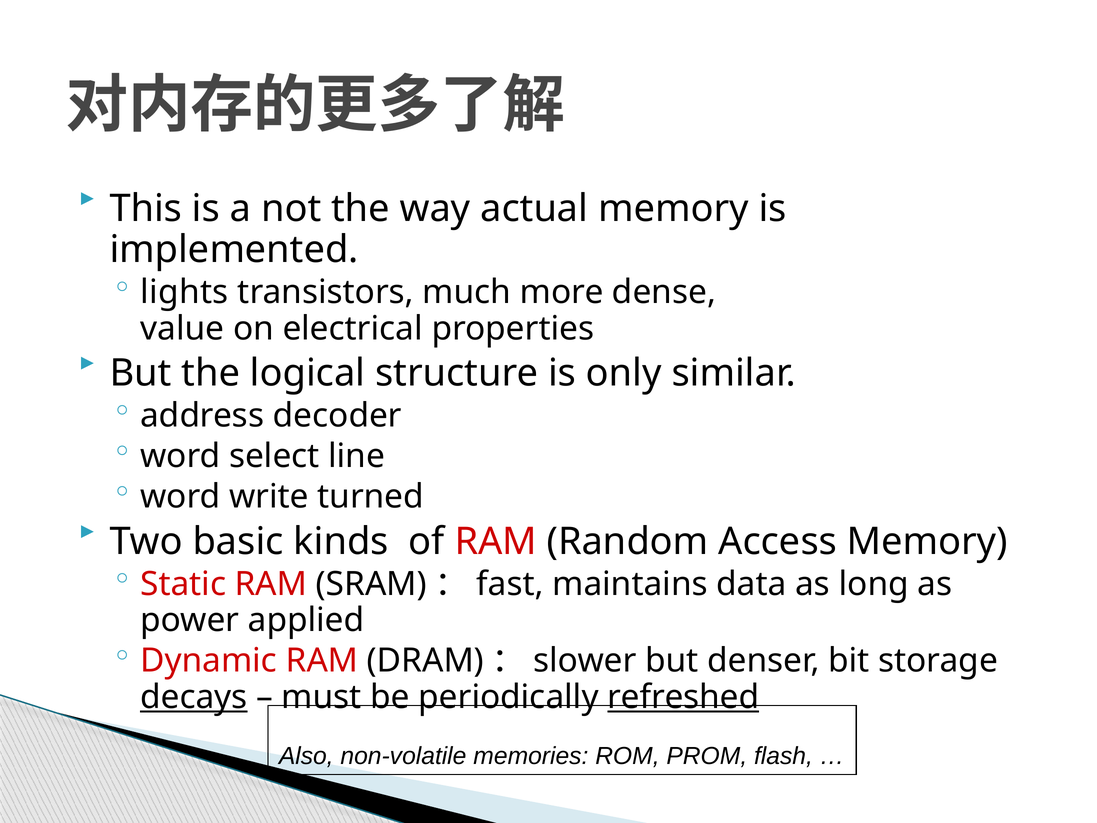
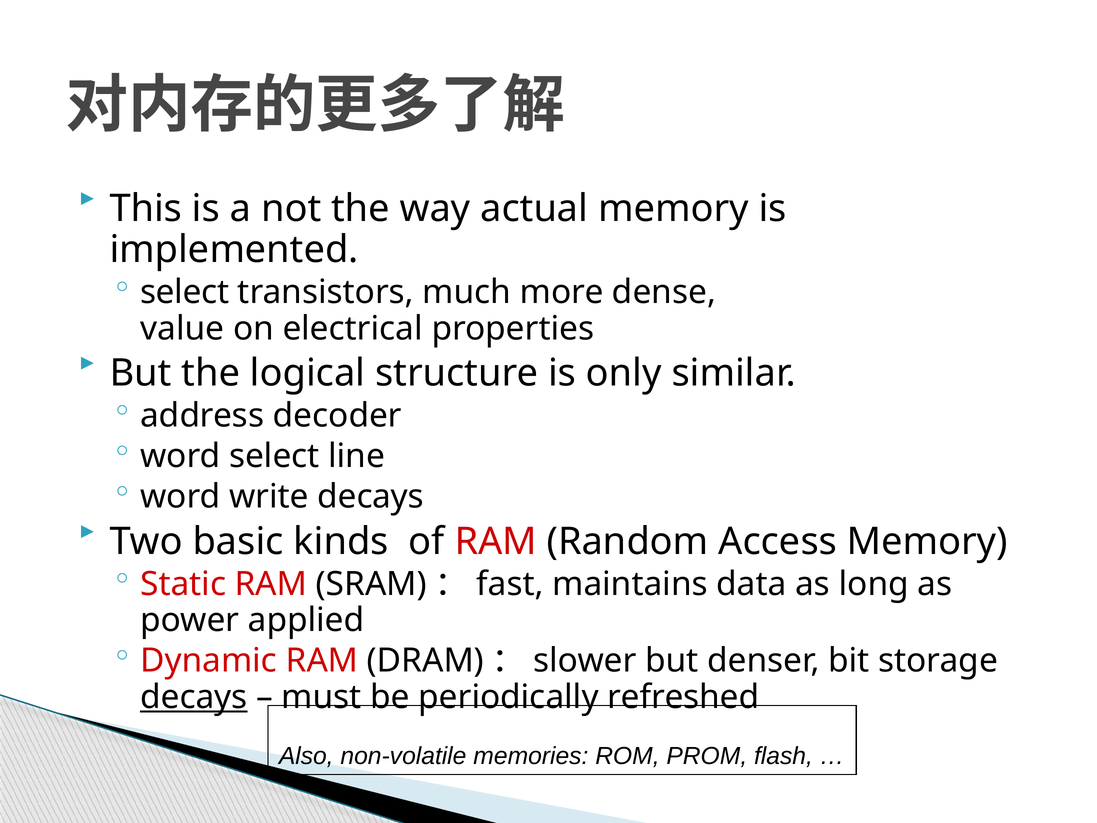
lights at (184, 292): lights -> select
write turned: turned -> decays
refreshed underline: present -> none
